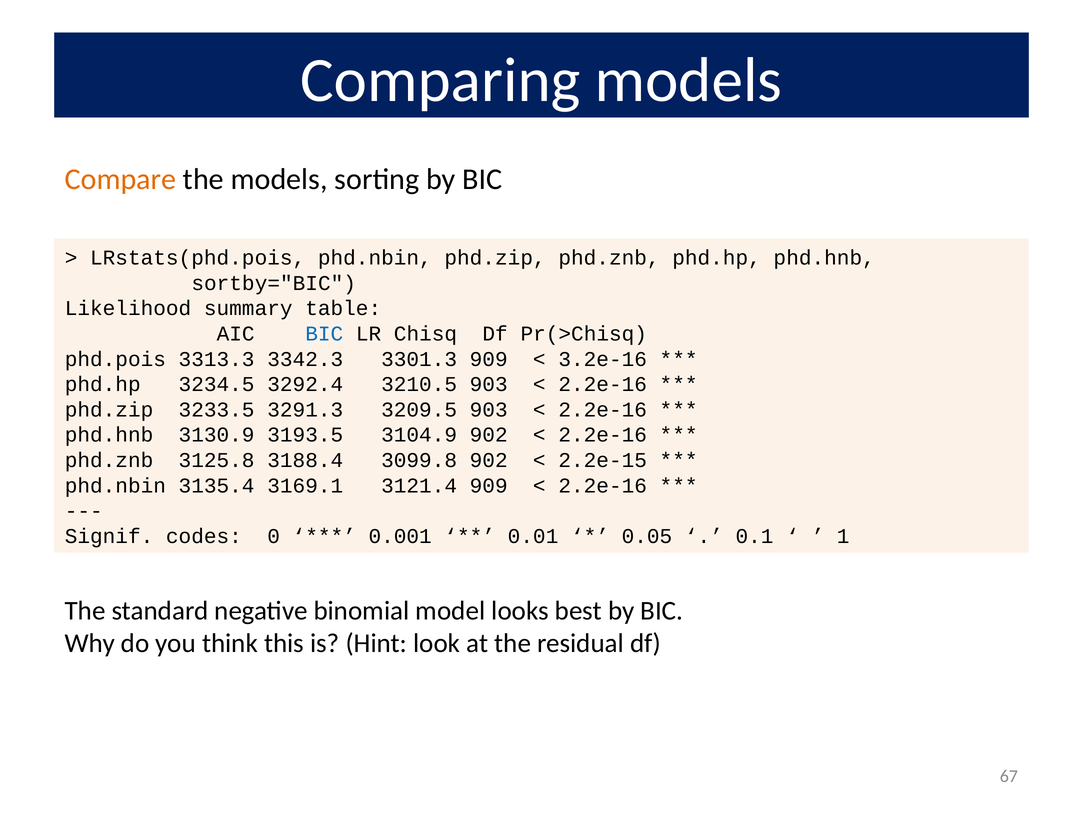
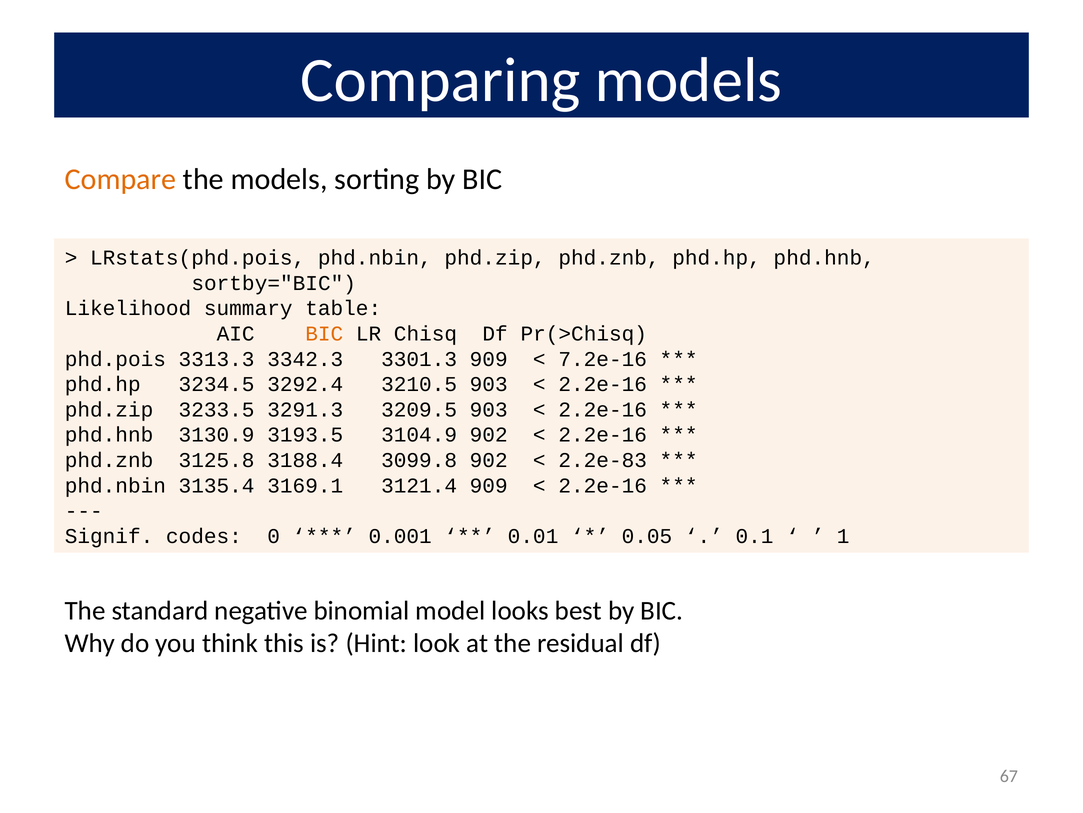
BIC at (324, 333) colour: blue -> orange
3.2e-16: 3.2e-16 -> 7.2e-16
2.2e-15: 2.2e-15 -> 2.2e-83
